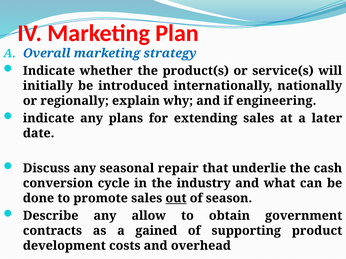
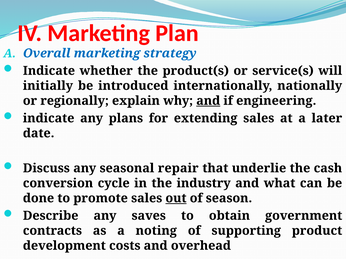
and at (208, 101) underline: none -> present
allow: allow -> saves
gained: gained -> noting
